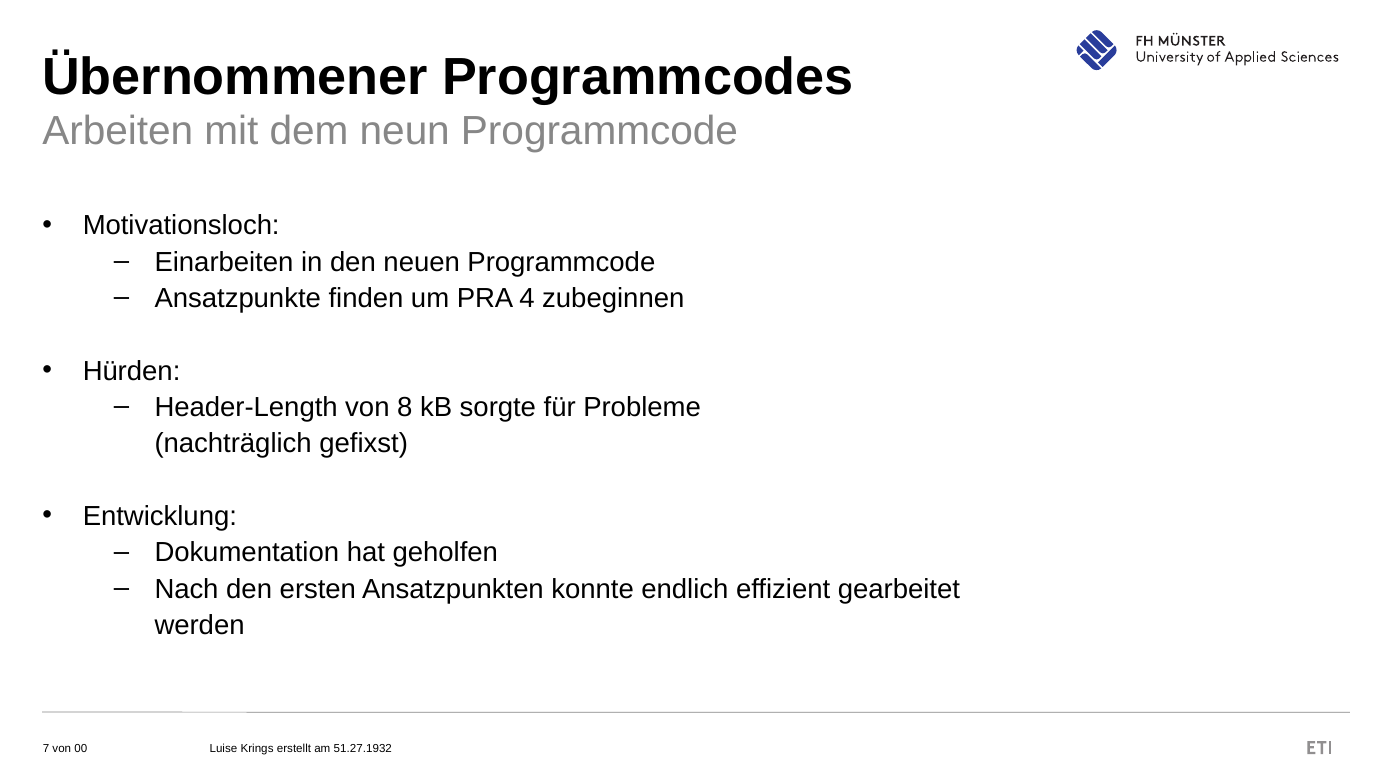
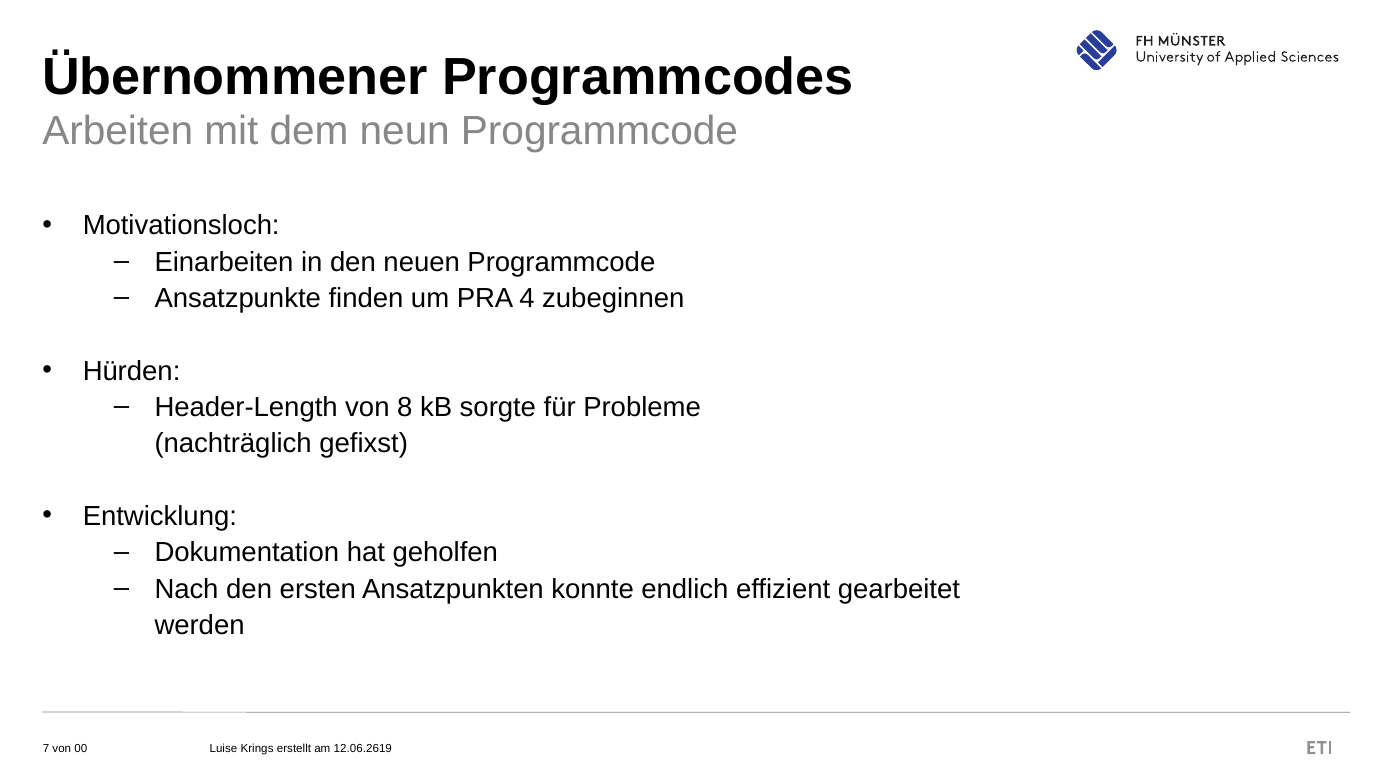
51.27.1932: 51.27.1932 -> 12.06.2619
